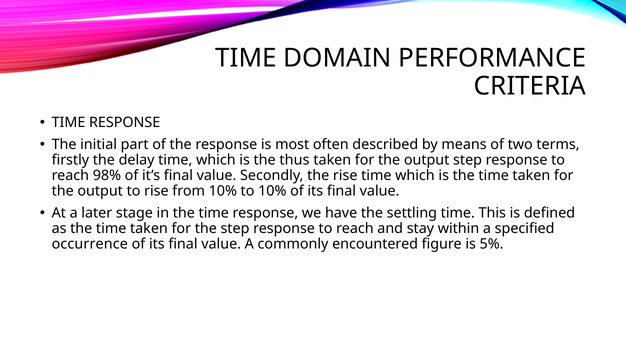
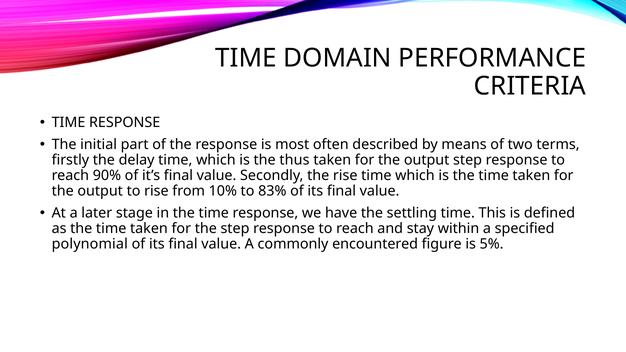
98%: 98% -> 90%
to 10%: 10% -> 83%
occurrence: occurrence -> polynomial
